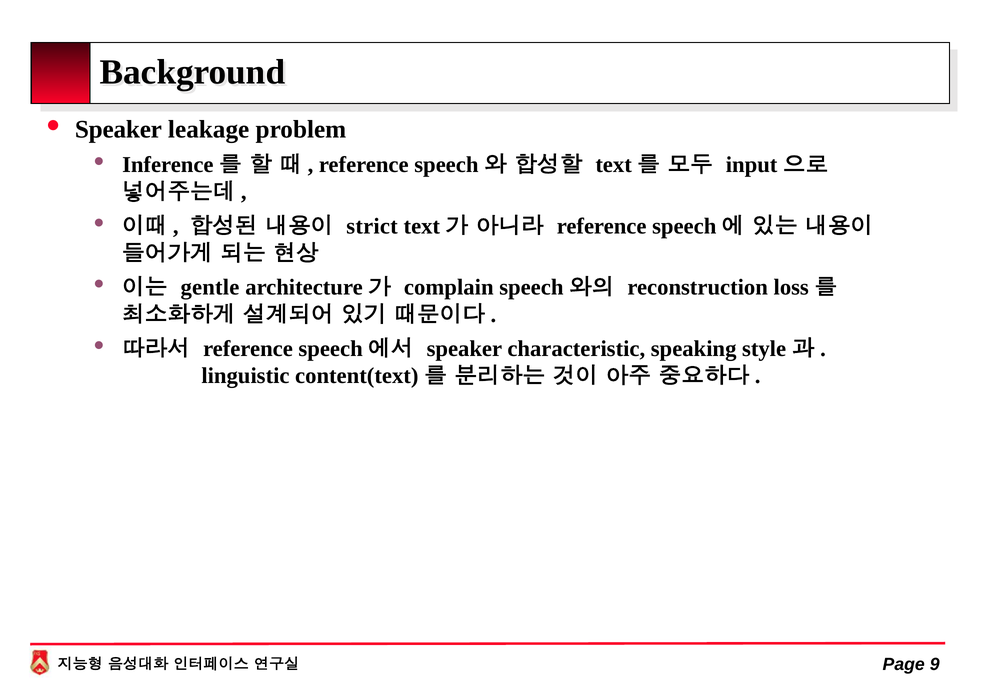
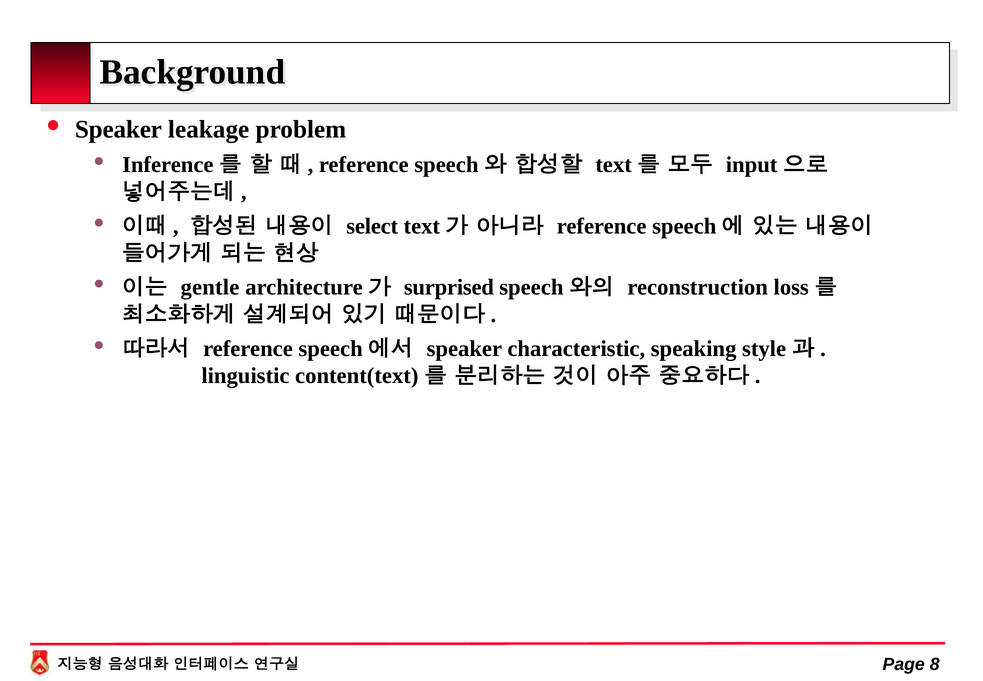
strict: strict -> select
complain: complain -> surprised
9: 9 -> 8
